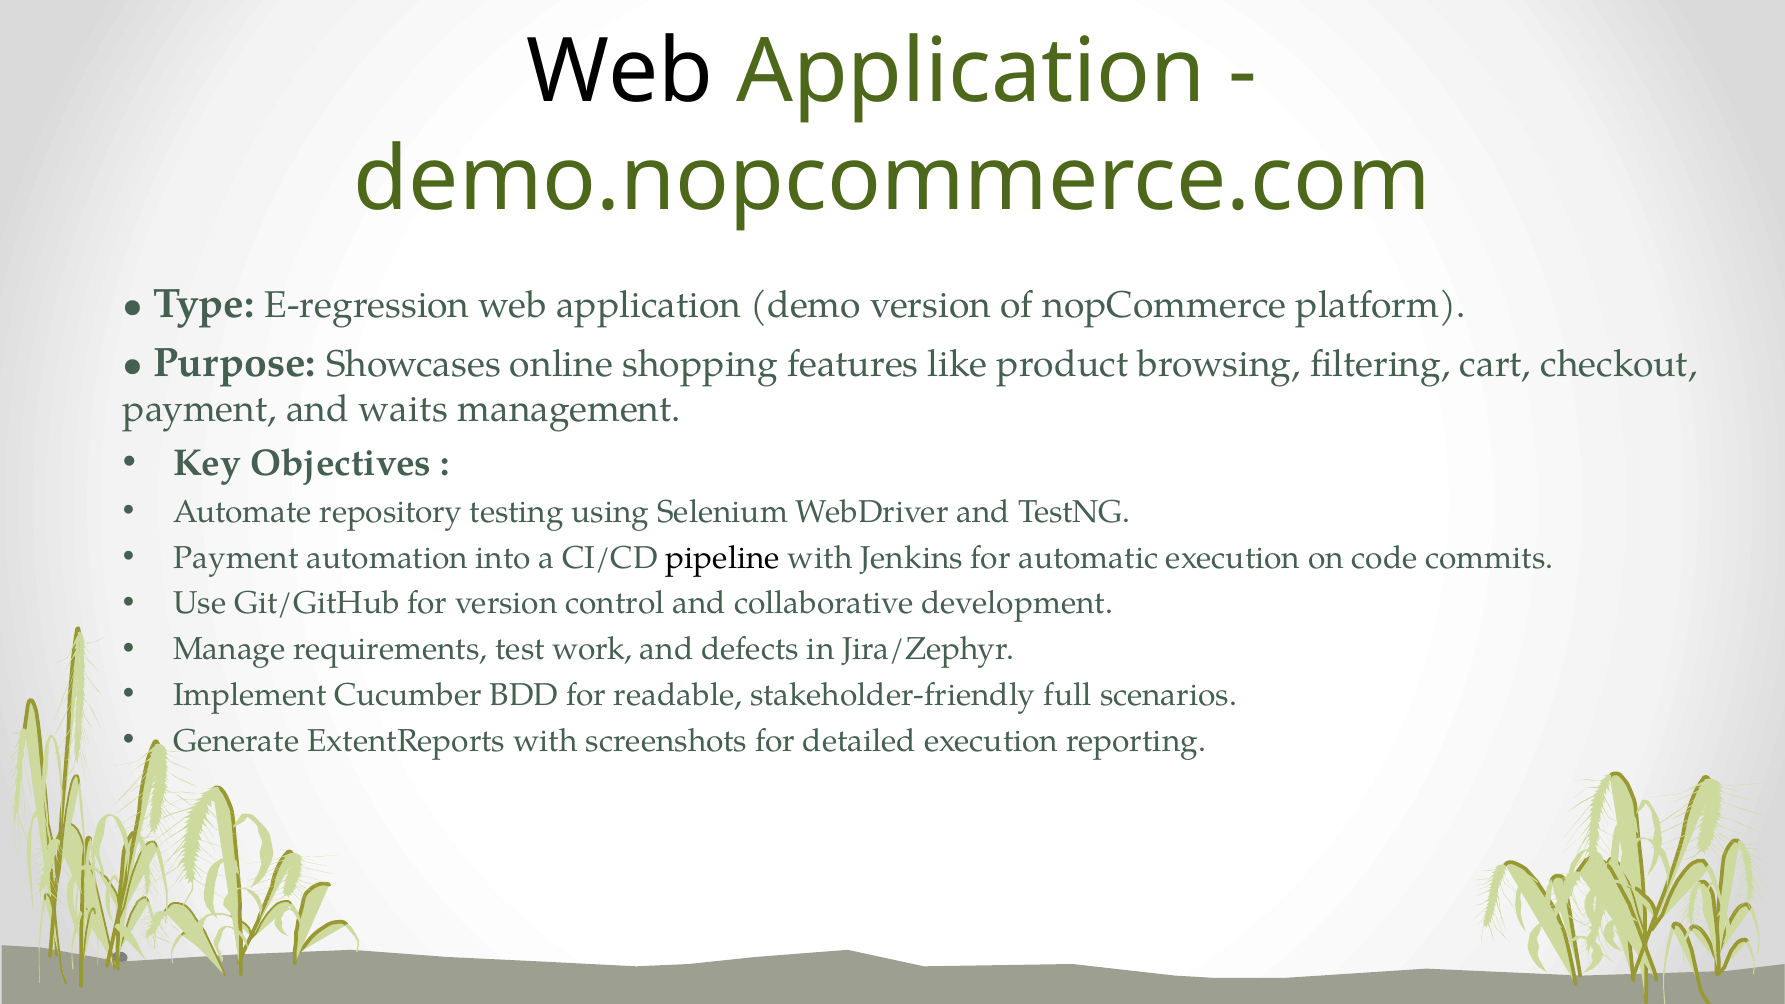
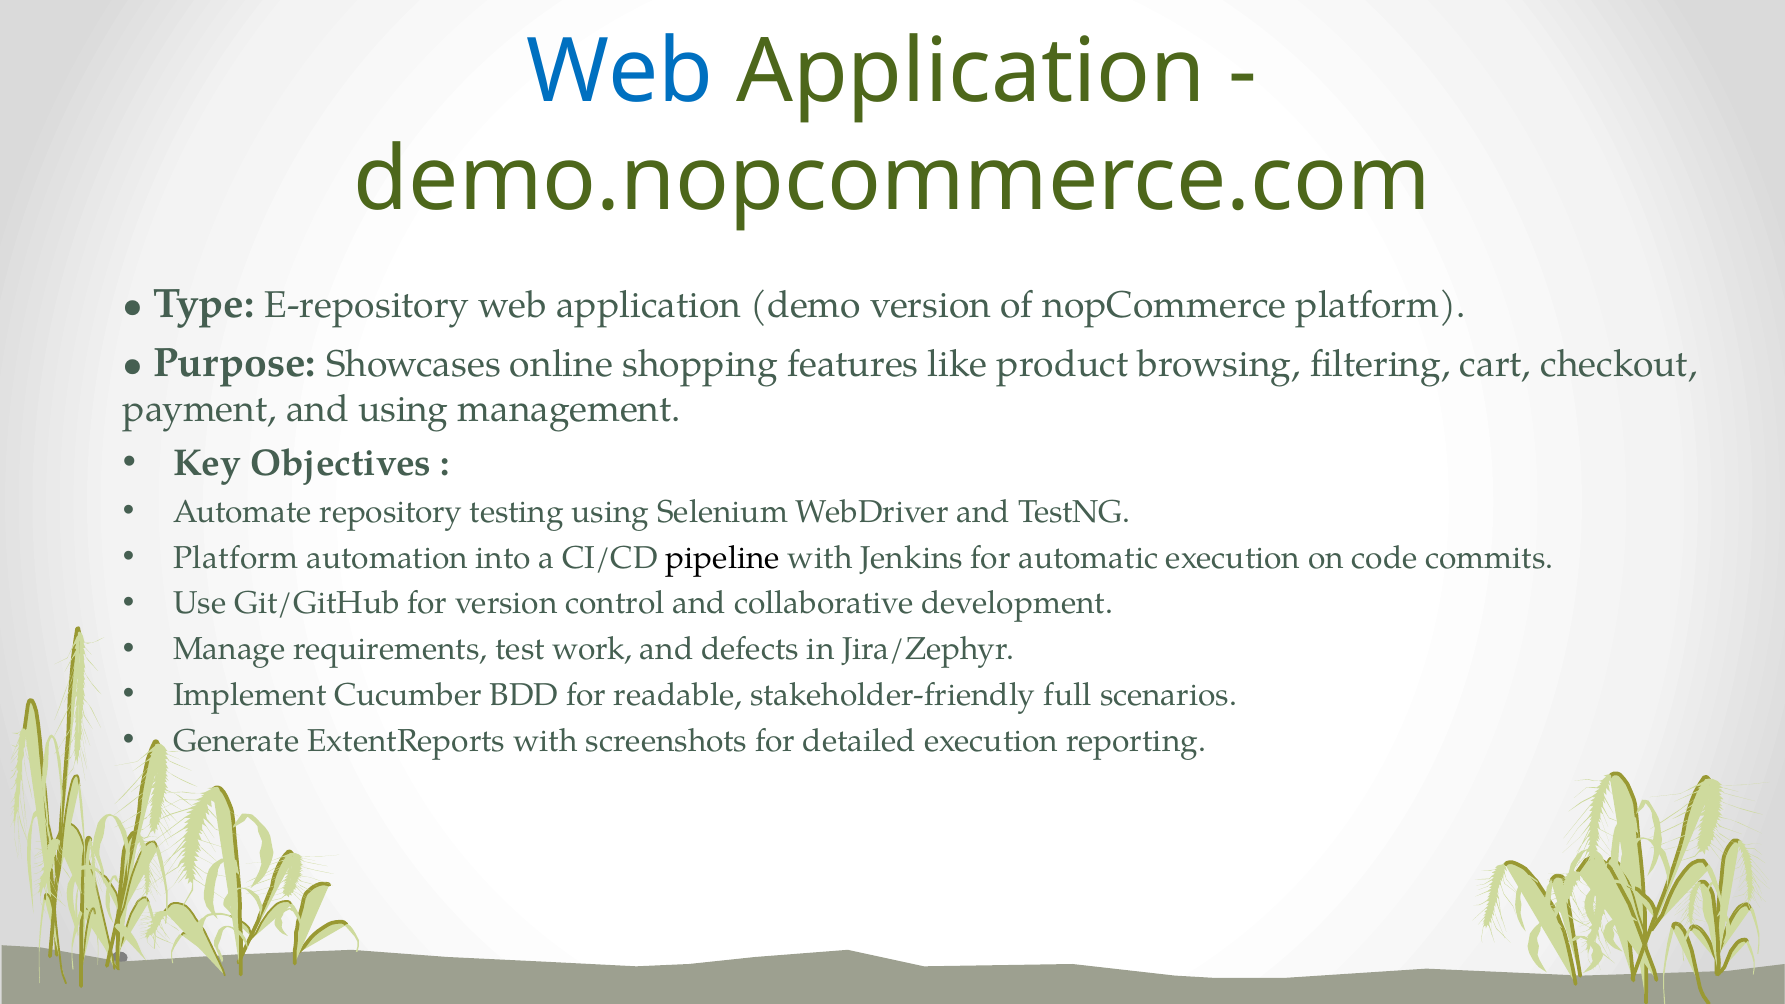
Web at (620, 72) colour: black -> blue
E‑regression: E‑regression -> E‑repository
and waits: waits -> using
Payment at (236, 558): Payment -> Platform
